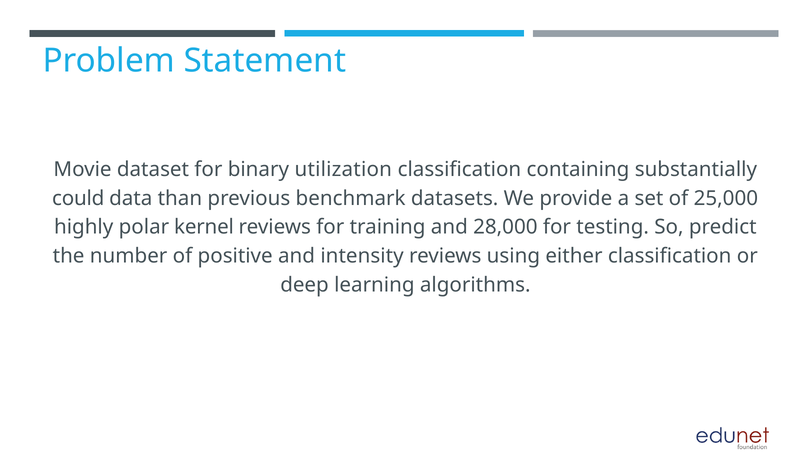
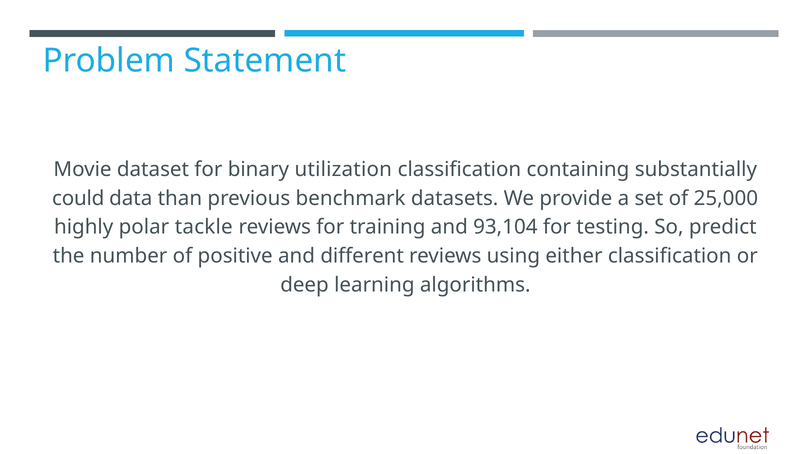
kernel: kernel -> tackle
28,000: 28,000 -> 93,104
intensity: intensity -> different
